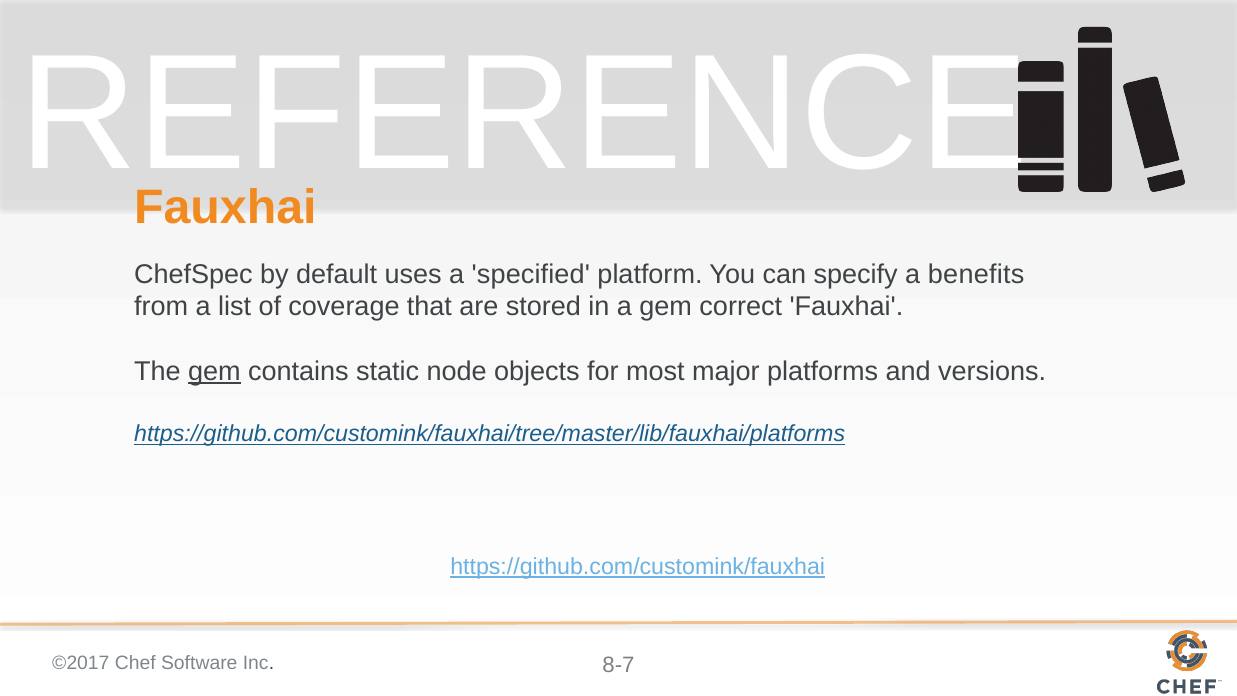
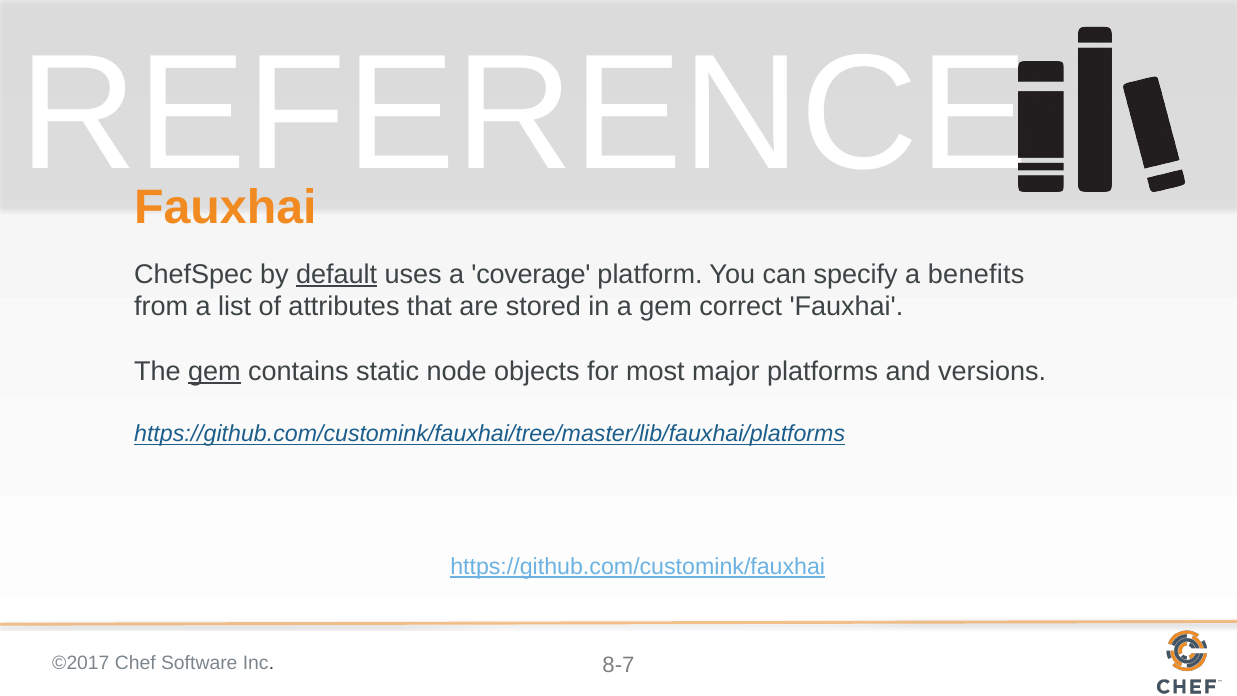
default underline: none -> present
specified: specified -> coverage
coverage: coverage -> attributes
